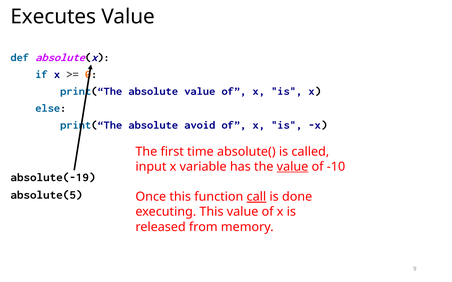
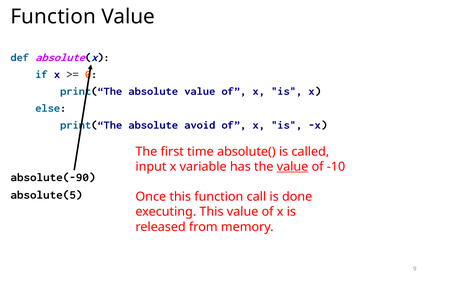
Executes at (53, 17): Executes -> Function
absolute(-19: absolute(-19 -> absolute(-90
call underline: present -> none
